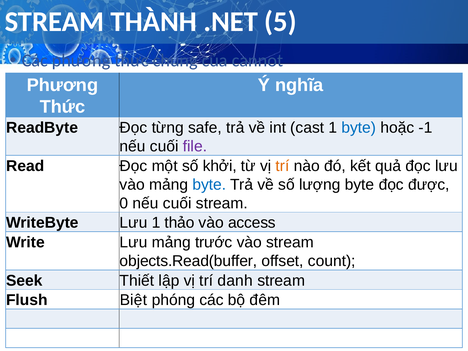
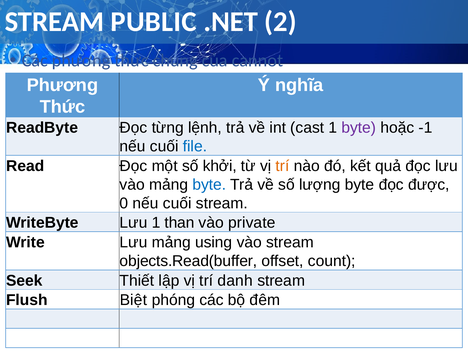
THÀNH: THÀNH -> PUBLIC
5: 5 -> 2
safe: safe -> lệnh
byte at (359, 128) colour: blue -> purple
file colour: purple -> blue
thảo: thảo -> than
access: access -> private
trước: trước -> using
